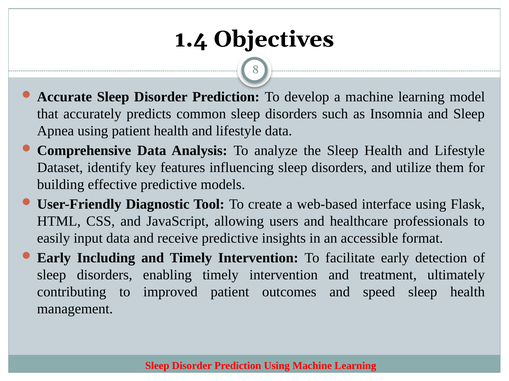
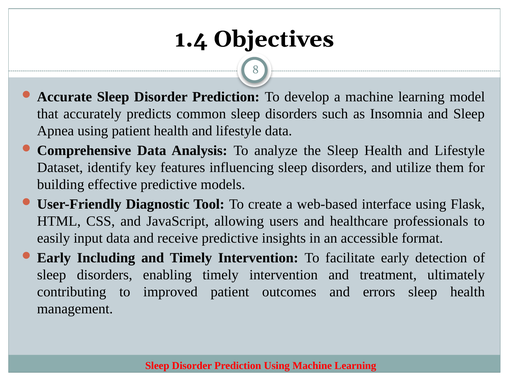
speed: speed -> errors
